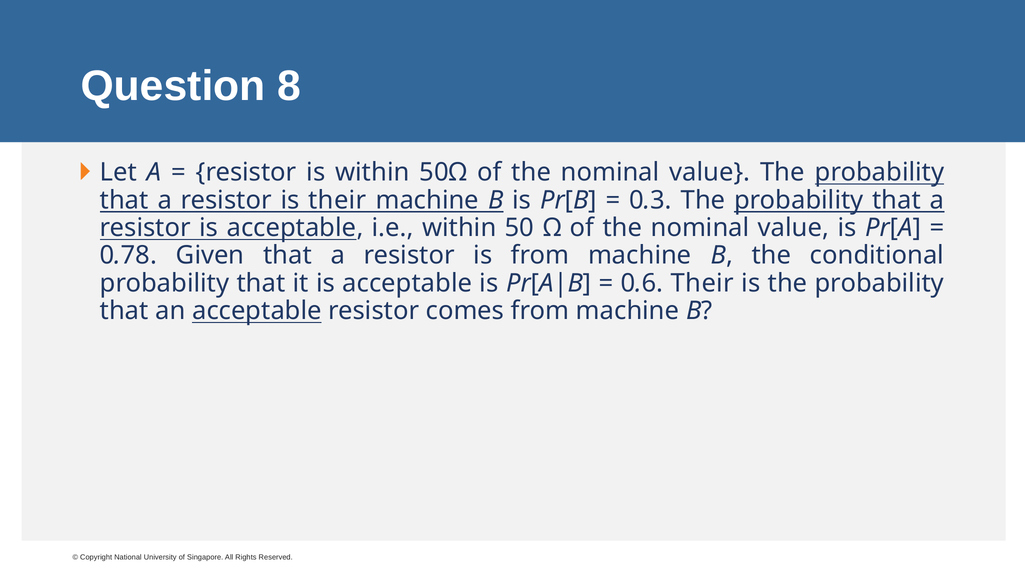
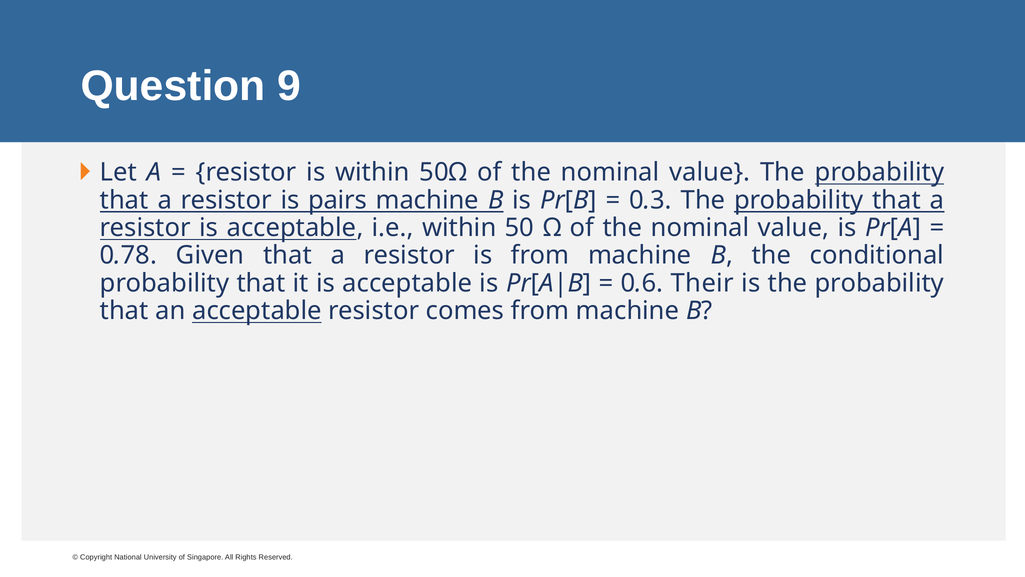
8: 8 -> 9
is their: their -> pairs
